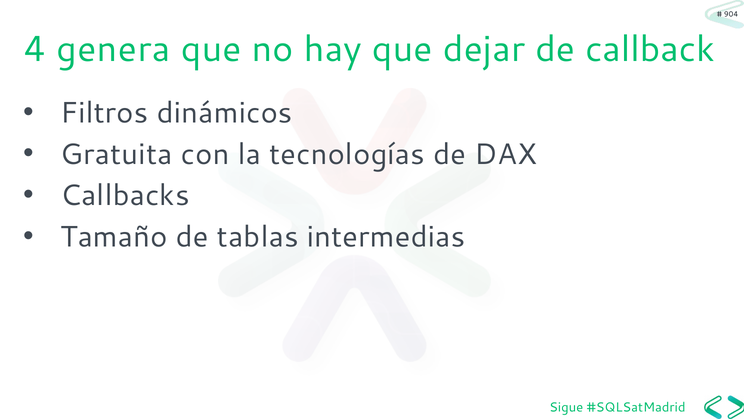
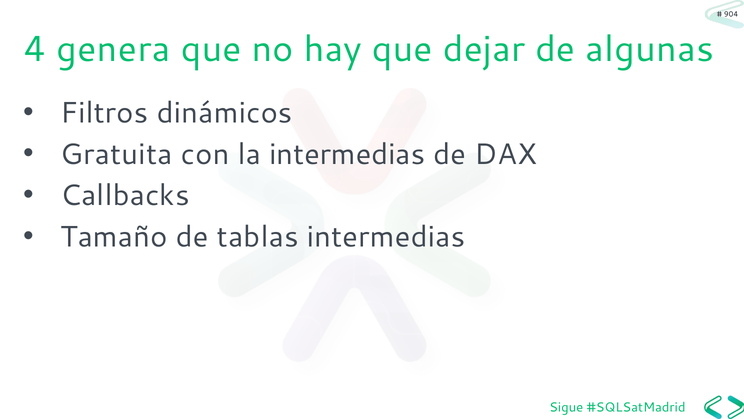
callback: callback -> algunas
la tecnologías: tecnologías -> intermedias
